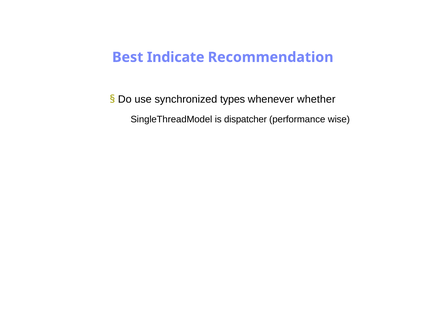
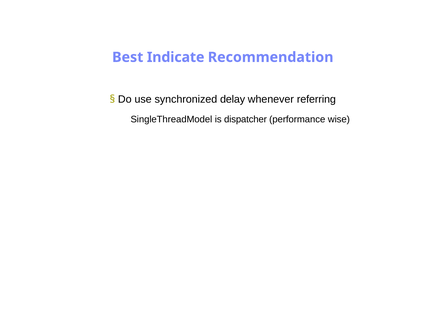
types: types -> delay
whether: whether -> referring
